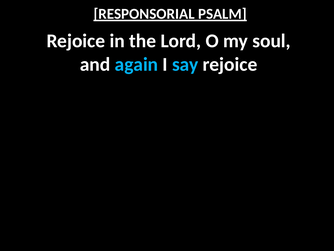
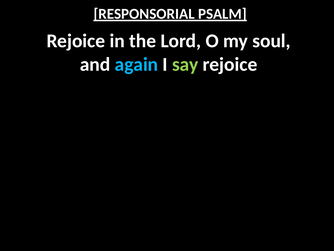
say colour: light blue -> light green
